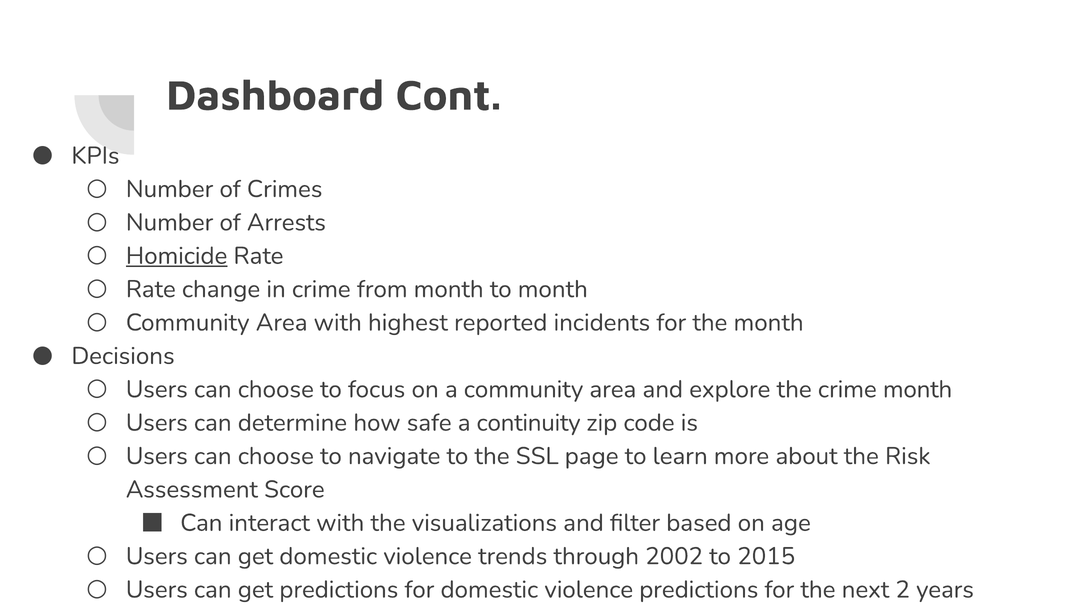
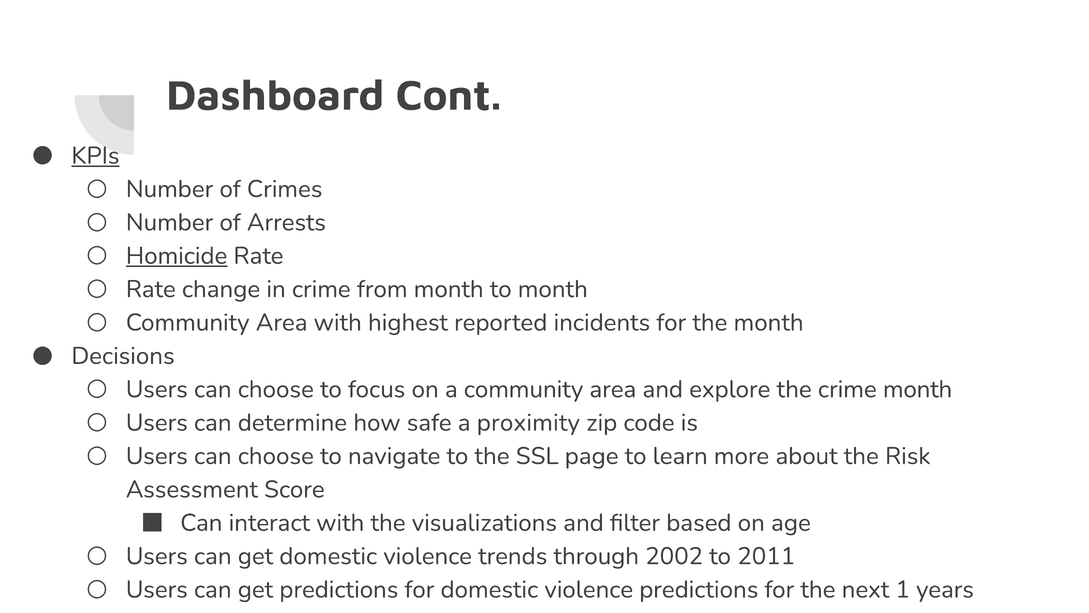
KPIs underline: none -> present
continuity: continuity -> proximity
2015: 2015 -> 2011
2: 2 -> 1
